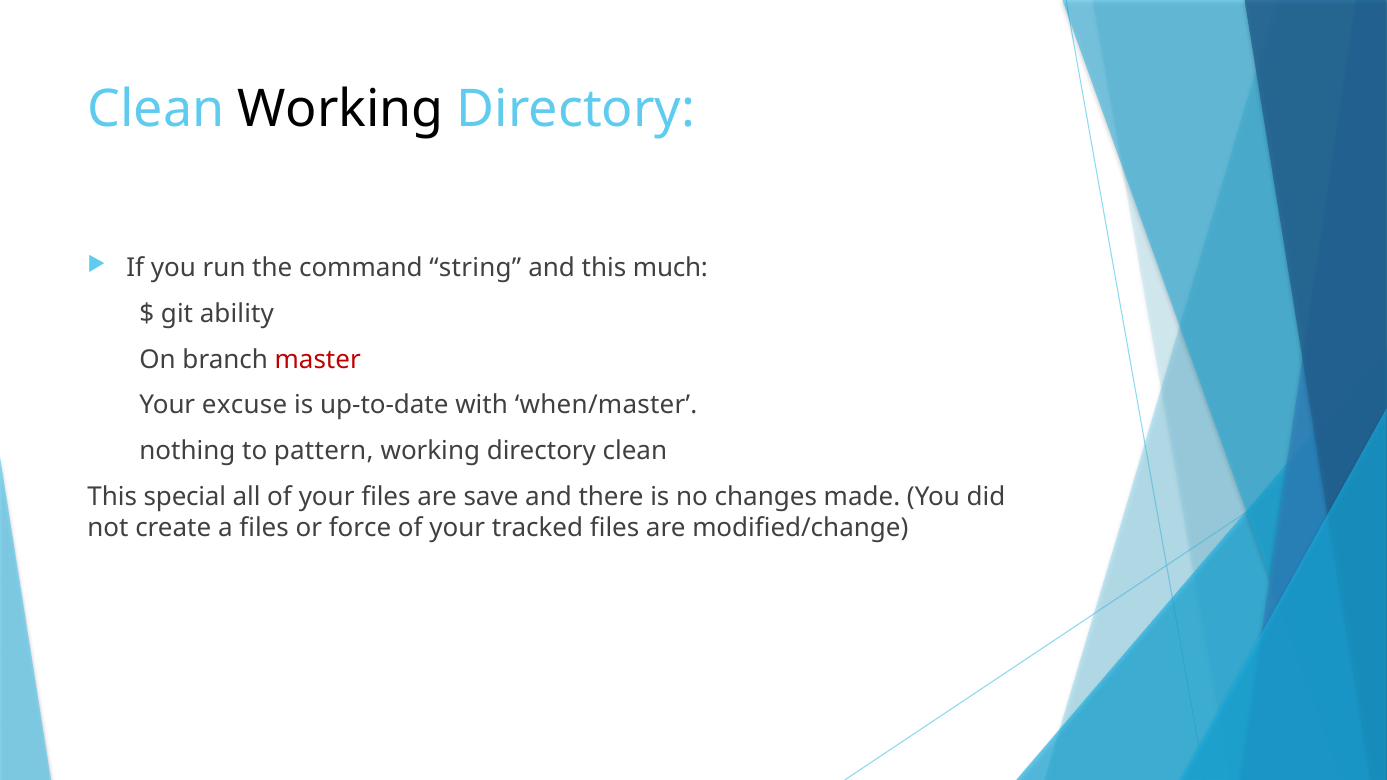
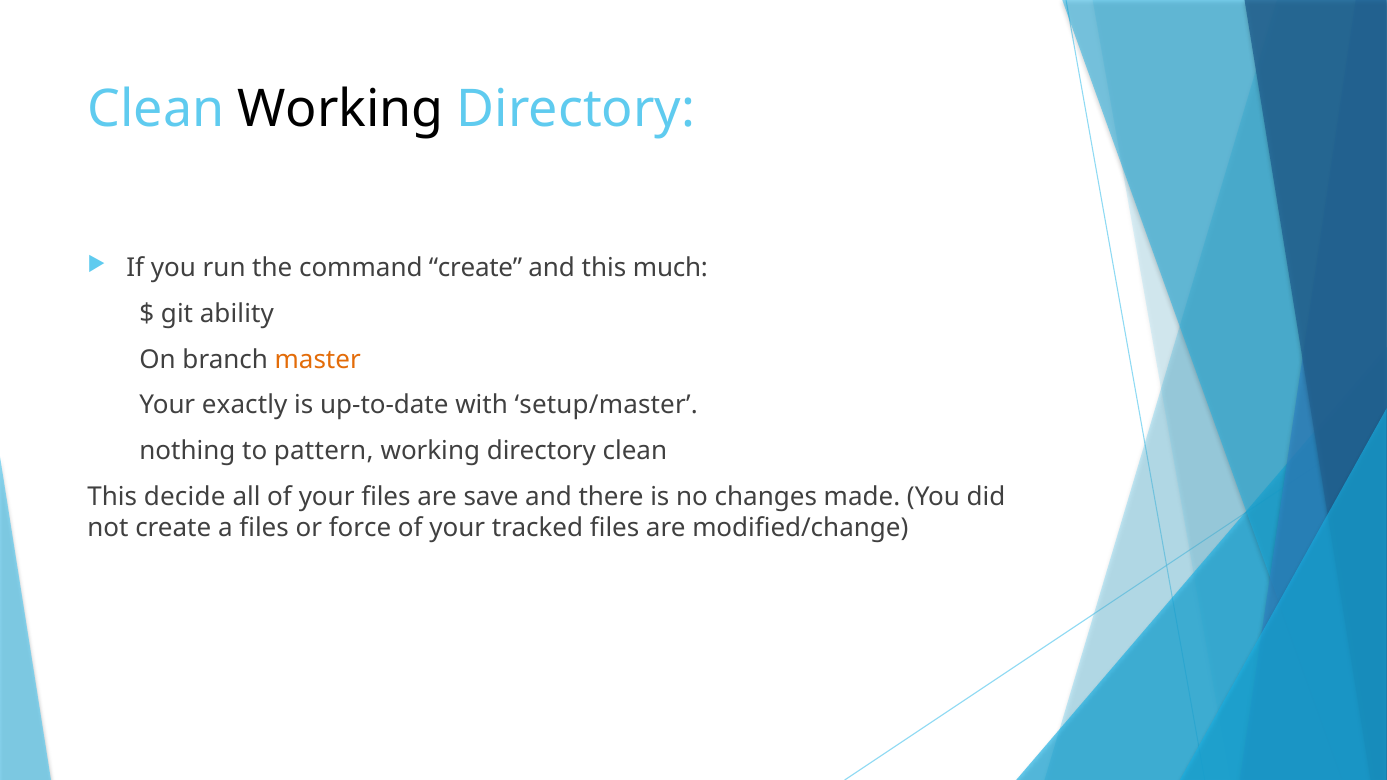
command string: string -> create
master colour: red -> orange
excuse: excuse -> exactly
when/master: when/master -> setup/master
special: special -> decide
